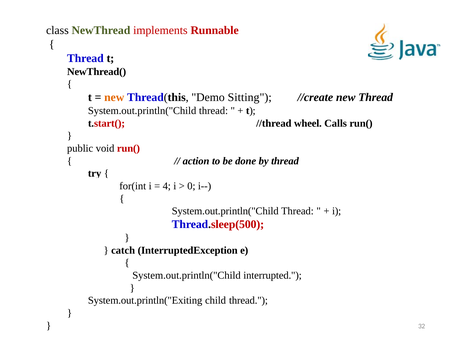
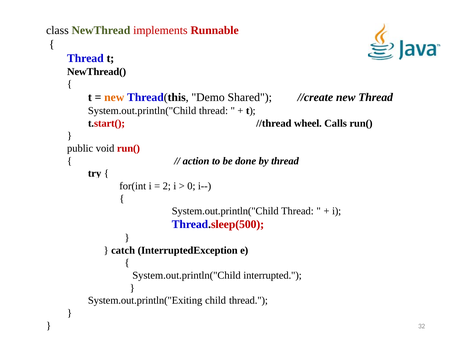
Sitting: Sitting -> Shared
4: 4 -> 2
